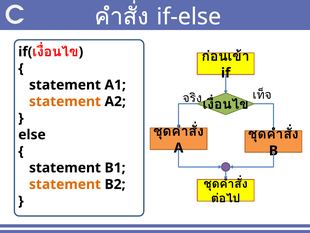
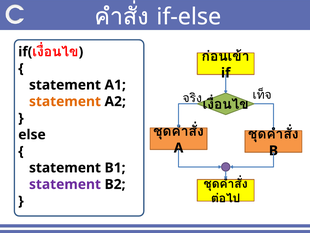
statement at (65, 184) colour: orange -> purple
